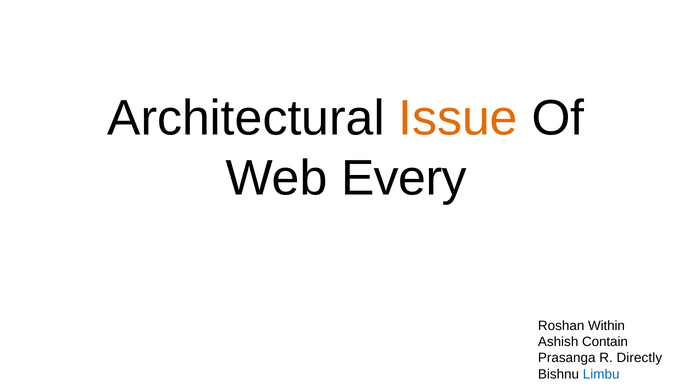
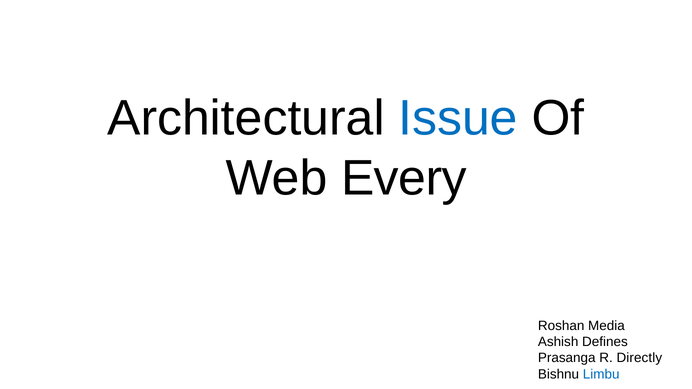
Issue colour: orange -> blue
Within: Within -> Media
Contain: Contain -> Defines
